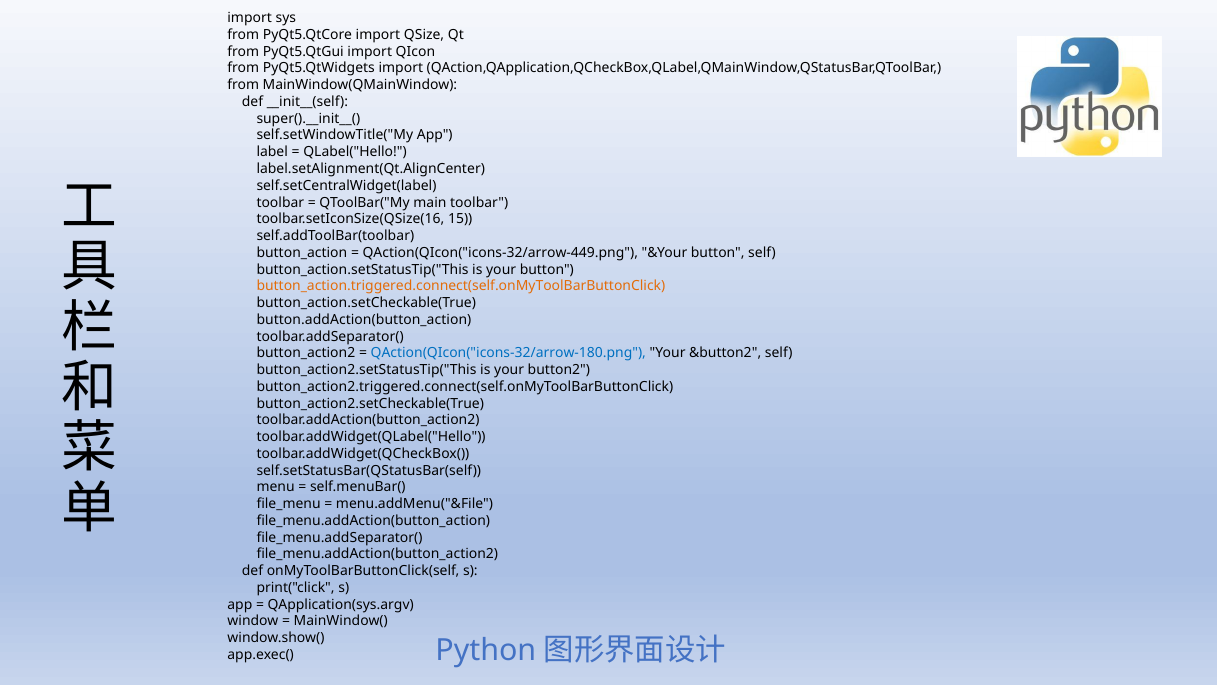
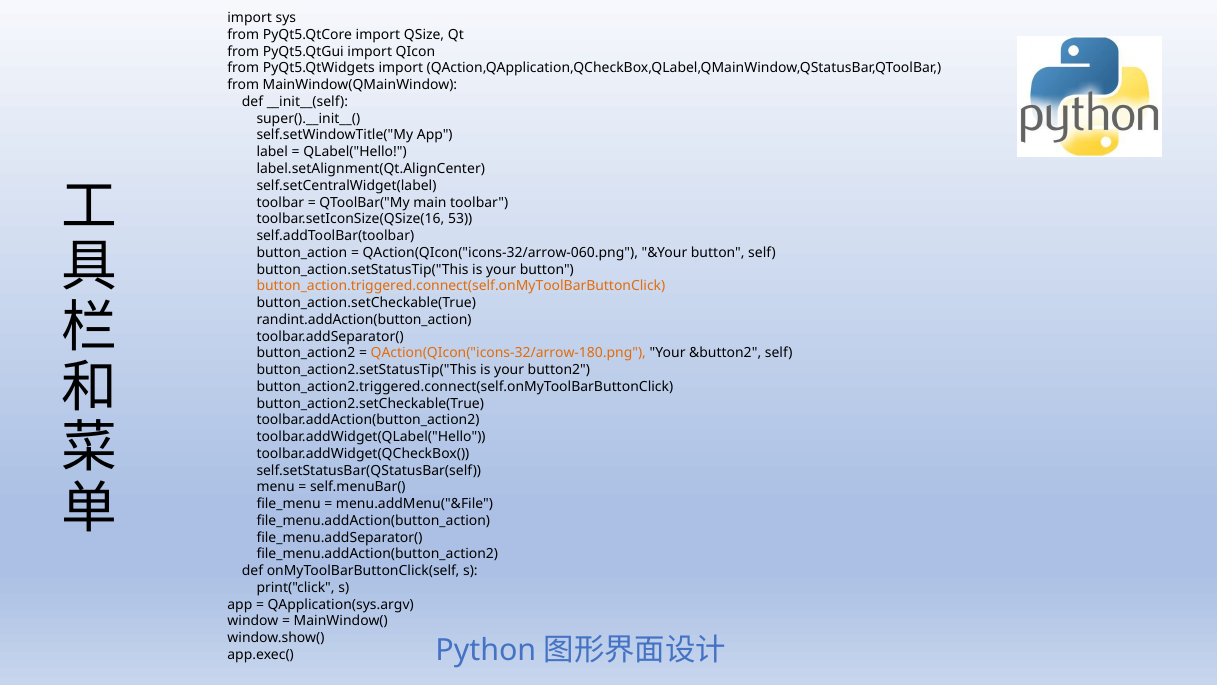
15: 15 -> 53
QAction(QIcon("icons-32/arrow-449.png: QAction(QIcon("icons-32/arrow-449.png -> QAction(QIcon("icons-32/arrow-060.png
button.addAction(button_action: button.addAction(button_action -> randint.addAction(button_action
QAction(QIcon("icons-32/arrow-180.png colour: blue -> orange
